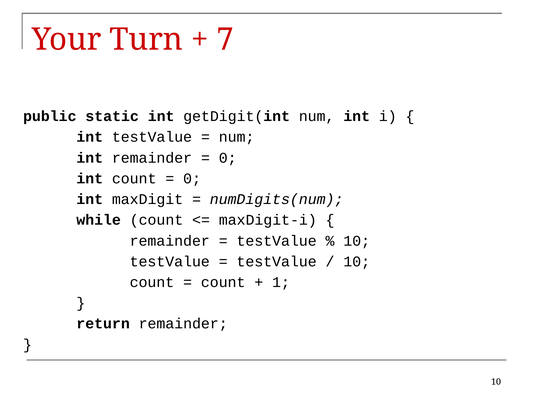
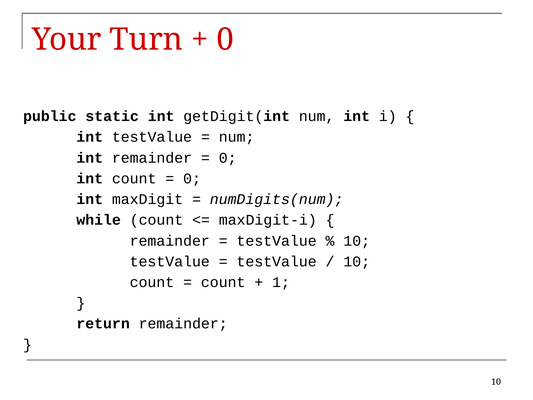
7 at (225, 40): 7 -> 0
